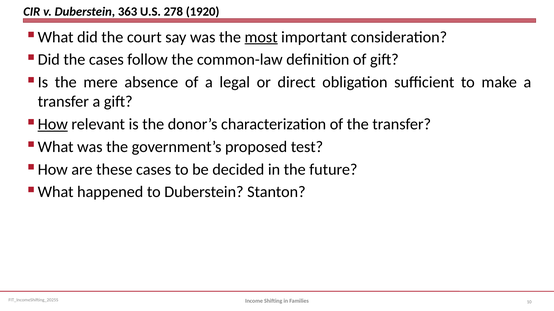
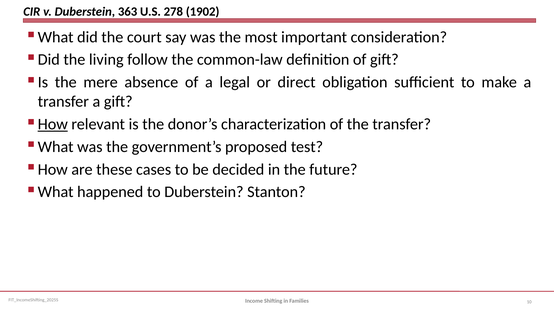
1920: 1920 -> 1902
most underline: present -> none
the cases: cases -> living
